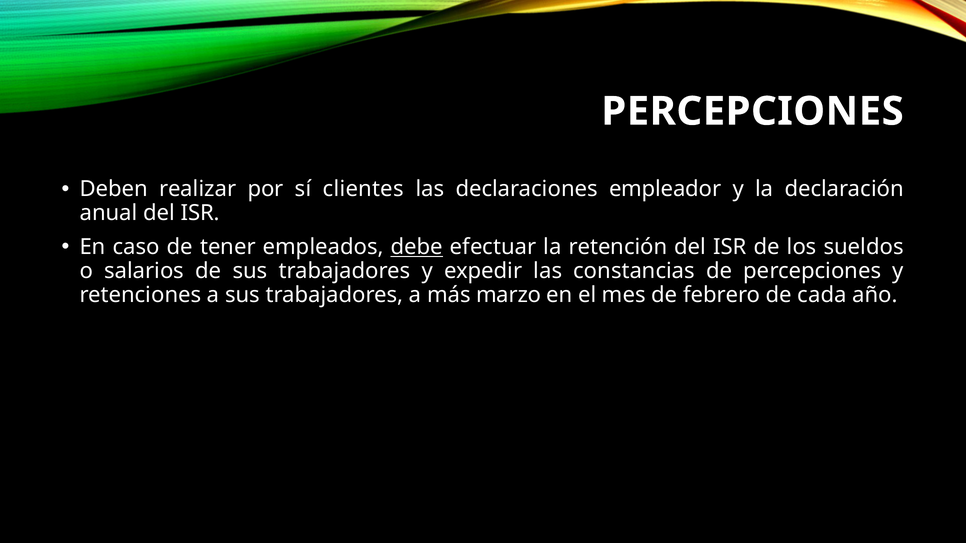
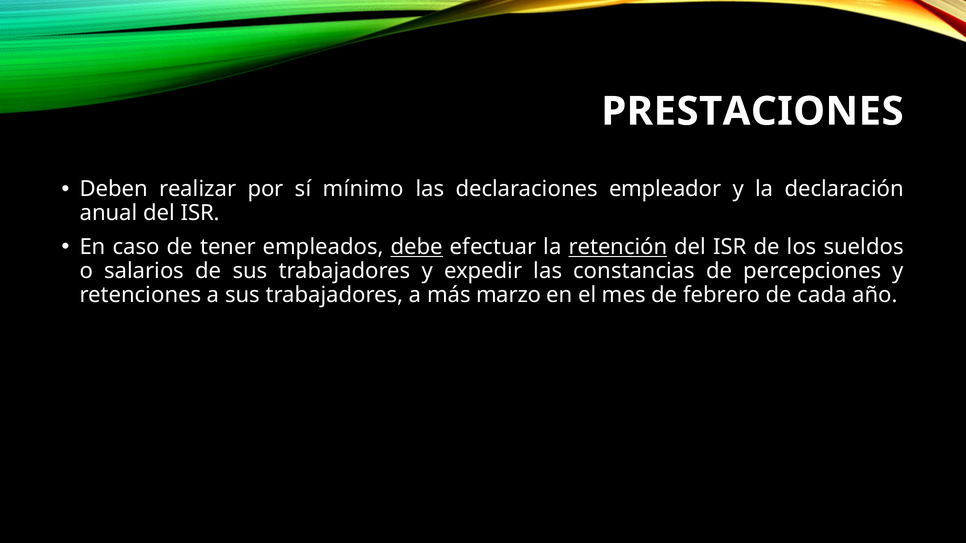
PERCEPCIONES at (753, 112): PERCEPCIONES -> PRESTACIONES
clientes: clientes -> mínimo
retención underline: none -> present
